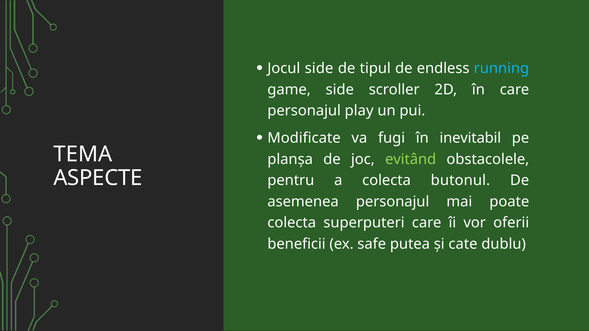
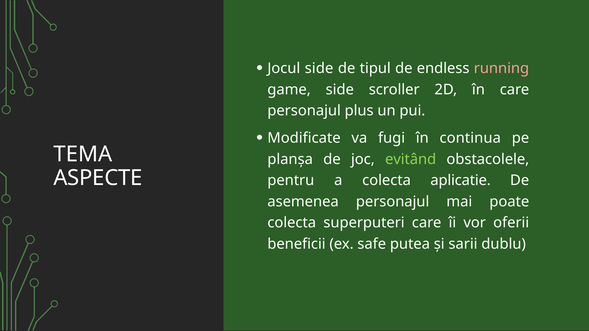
running colour: light blue -> pink
play: play -> plus
inevitabil: inevitabil -> continua
butonul: butonul -> aplicatie
cate: cate -> sarii
